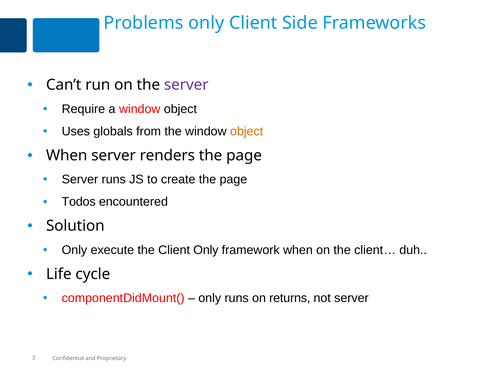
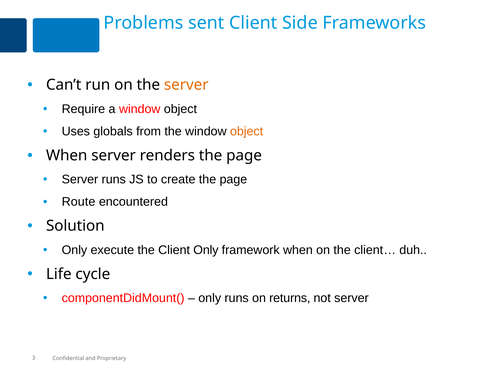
Problems only: only -> sent
server at (186, 85) colour: purple -> orange
Todos: Todos -> Route
